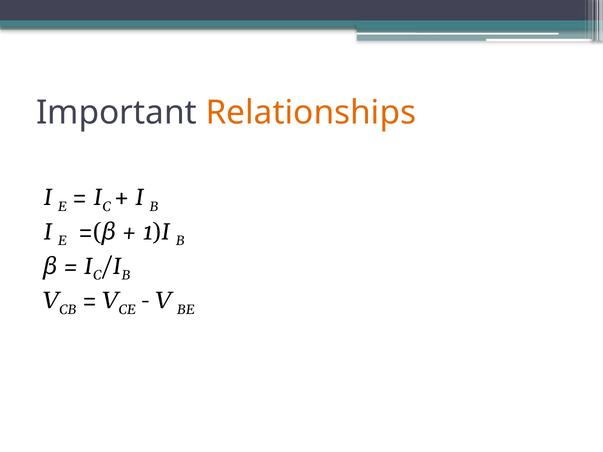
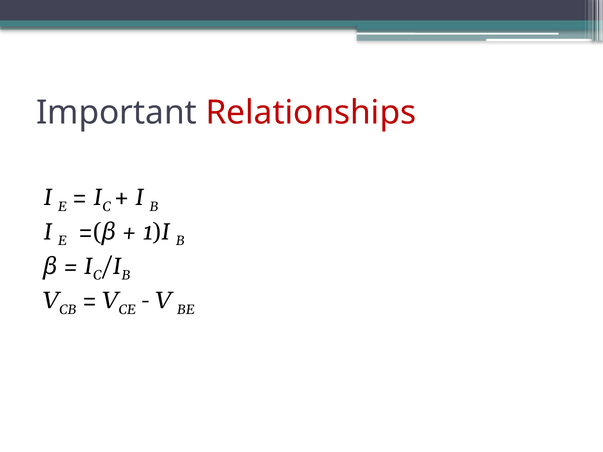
Relationships colour: orange -> red
